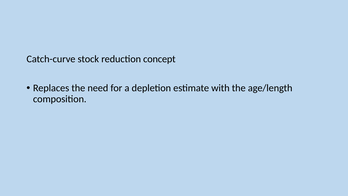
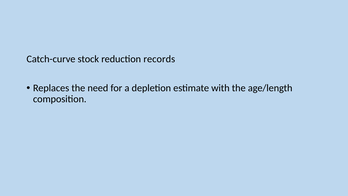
concept: concept -> records
